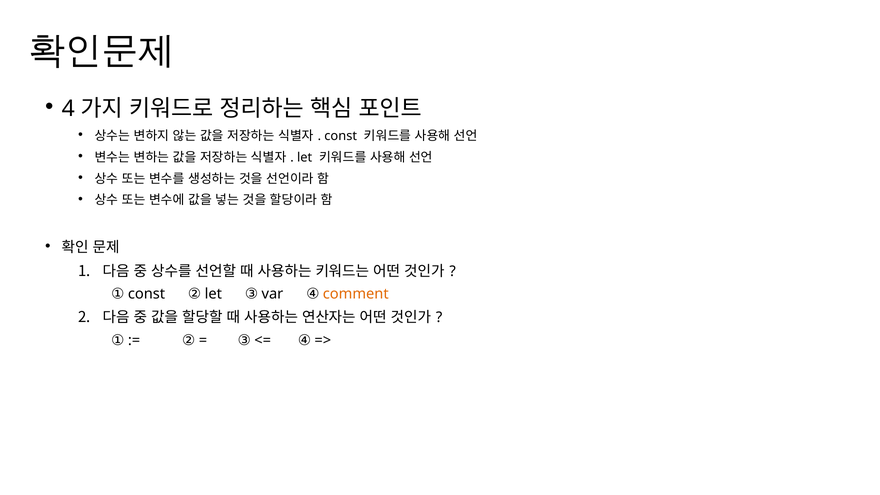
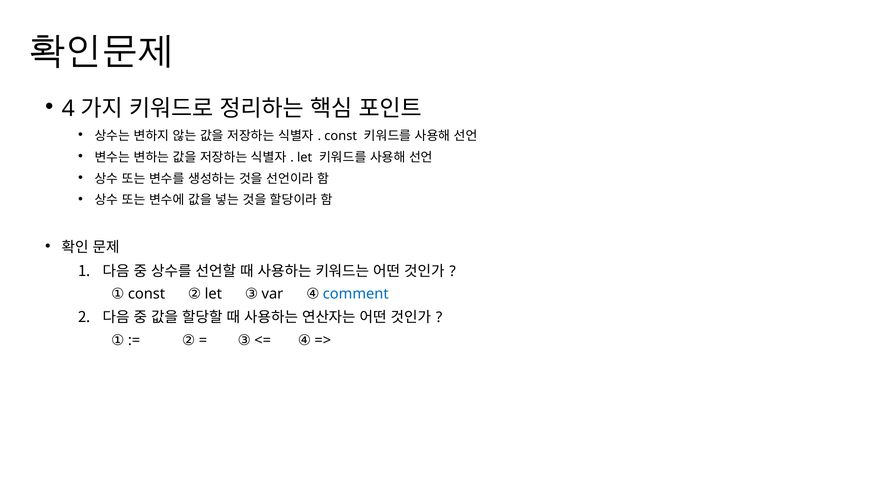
comment colour: orange -> blue
